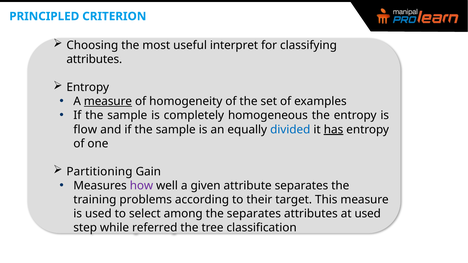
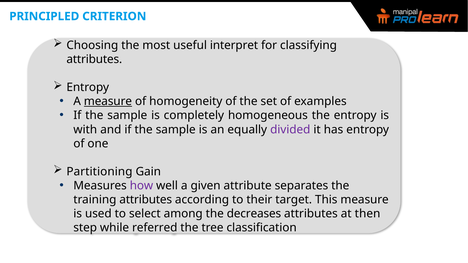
flow: flow -> with
divided colour: blue -> purple
has underline: present -> none
training problems: problems -> attributes
the separates: separates -> decreases
at used: used -> then
